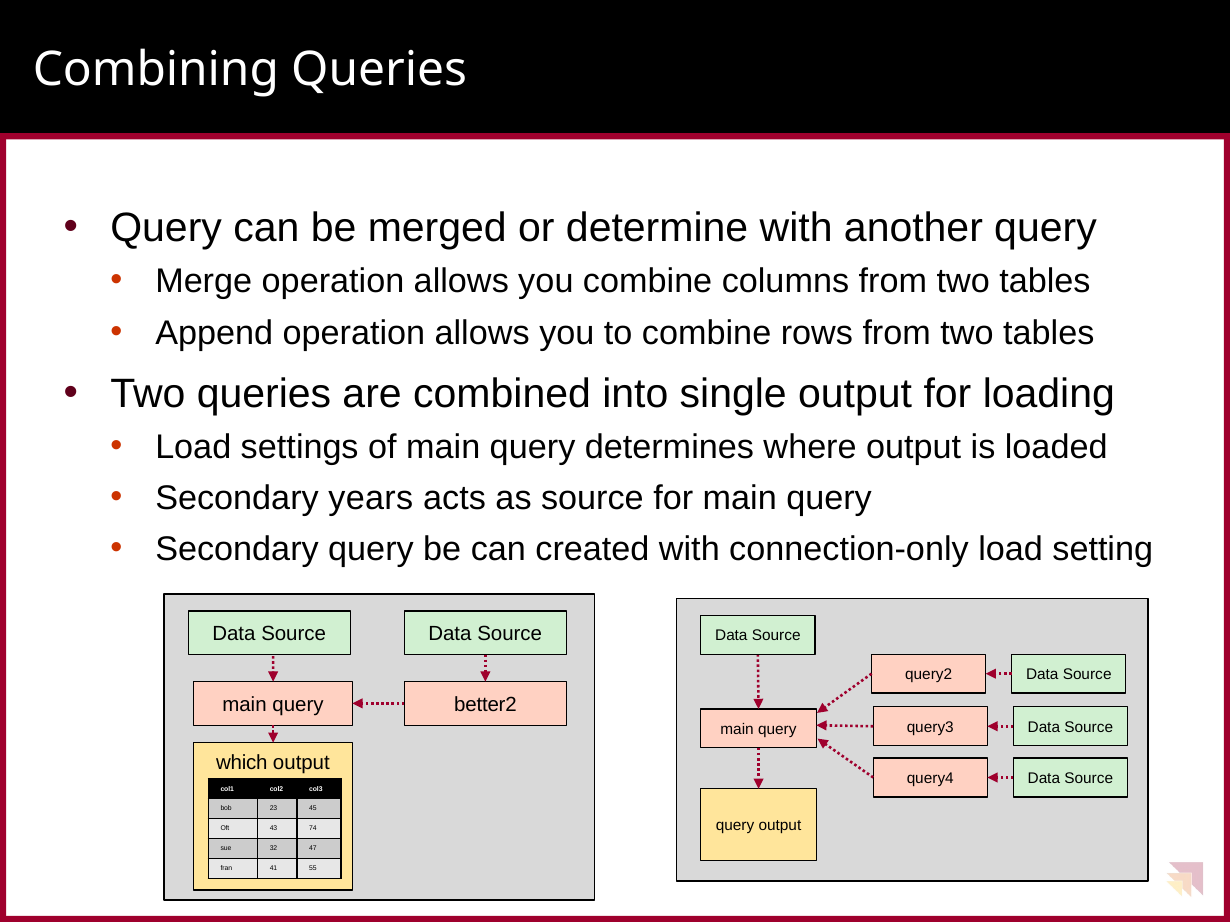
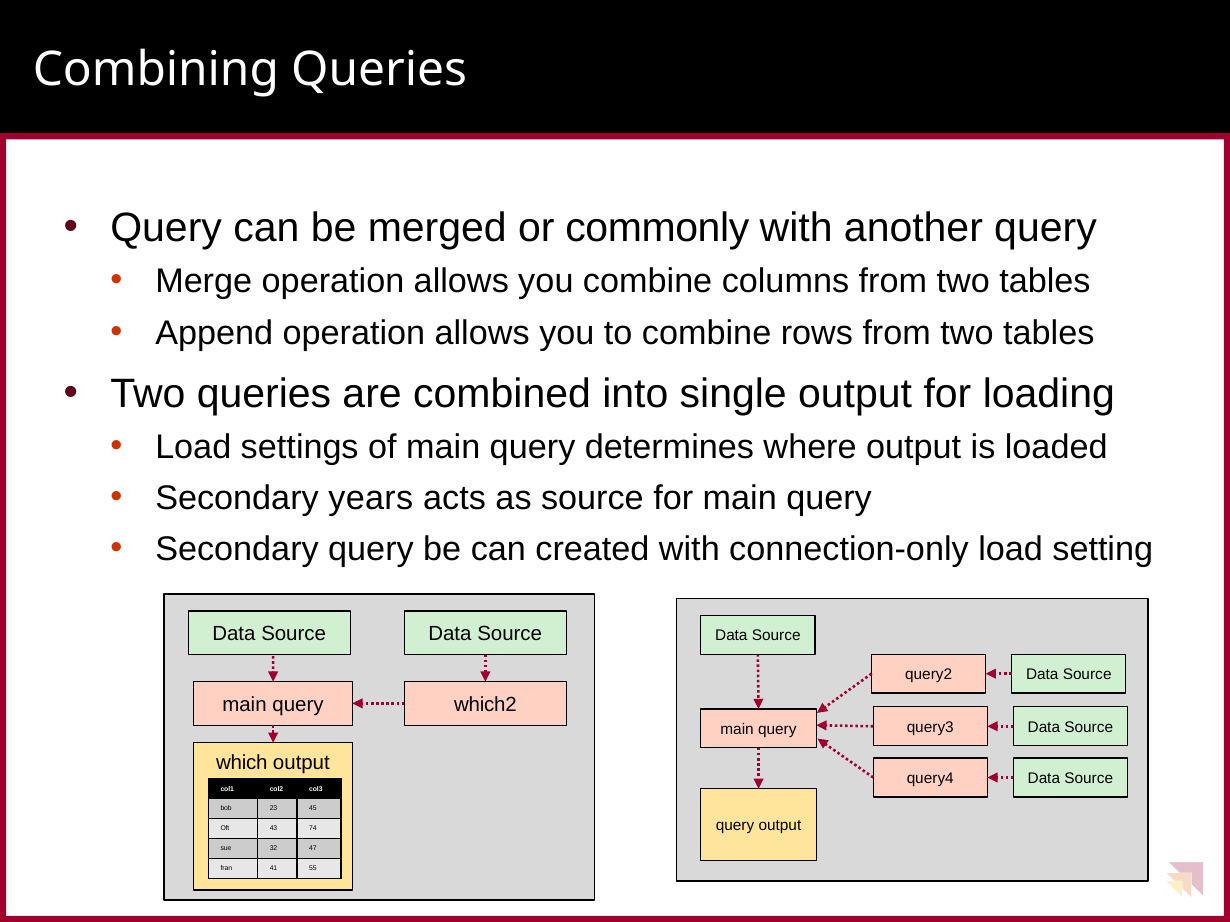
determine: determine -> commonly
better2: better2 -> which2
